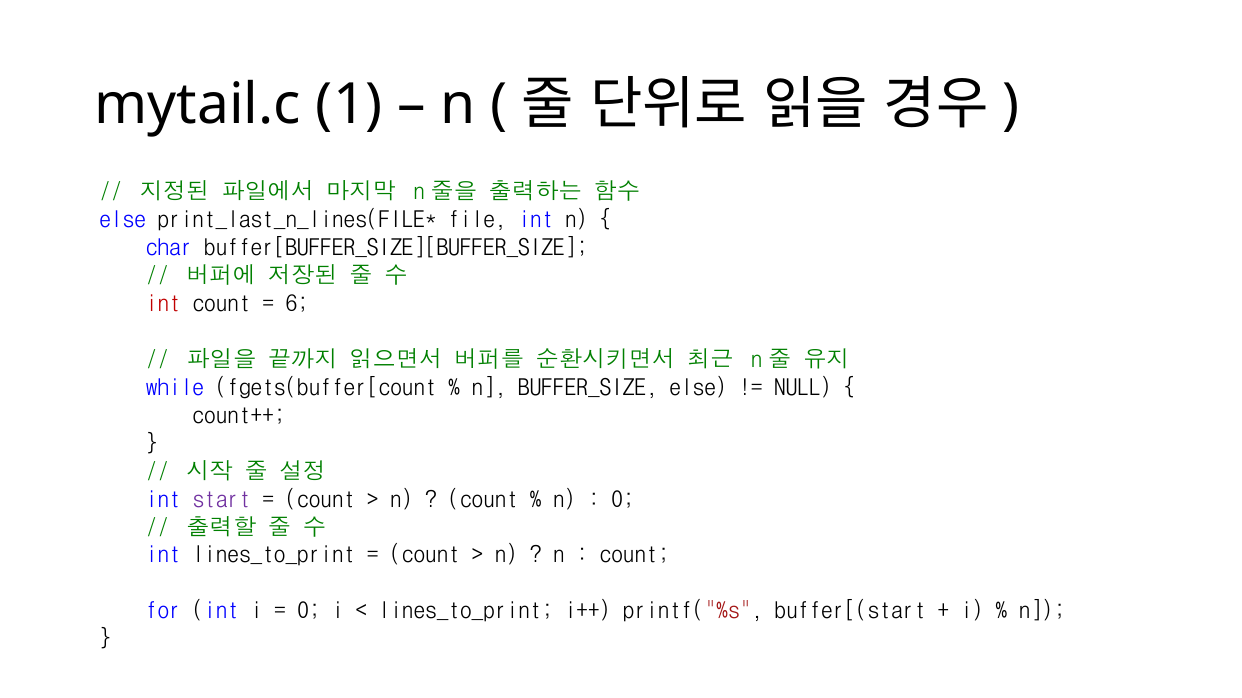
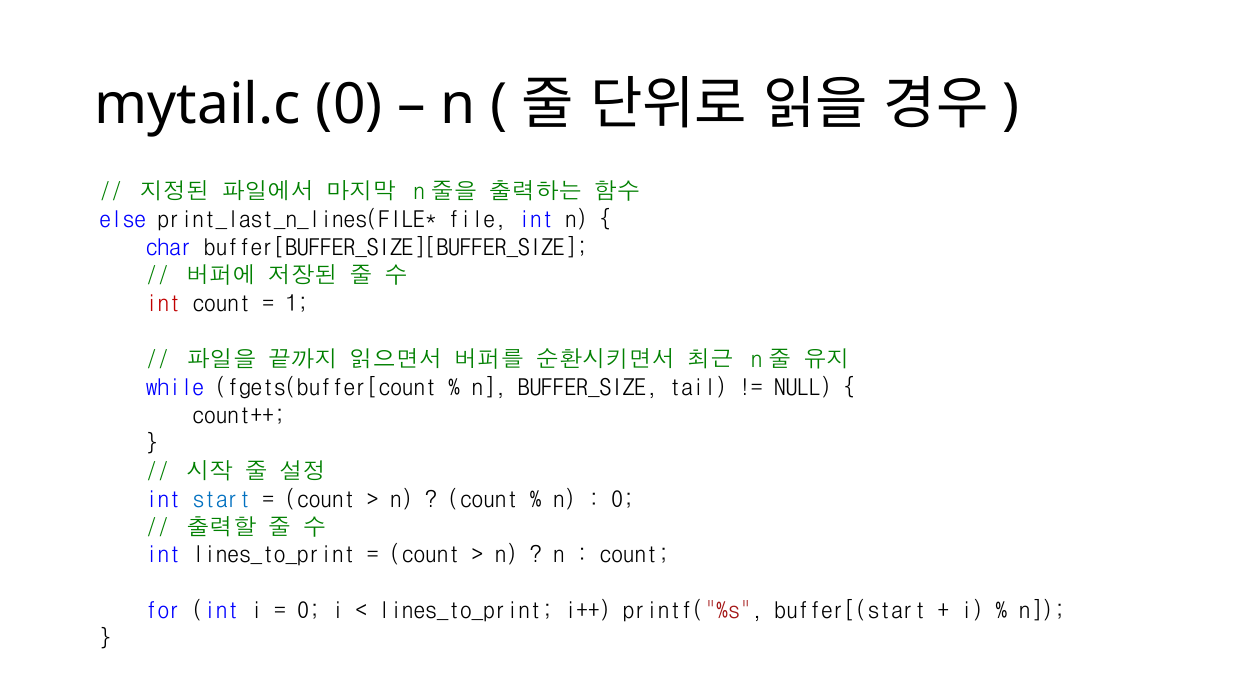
mytail.c 1: 1 -> 0
6: 6 -> 1
BUFFER_SIZE else: else -> tail
start colour: purple -> blue
